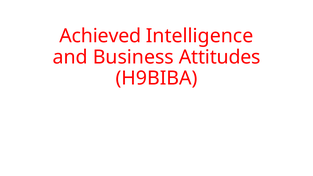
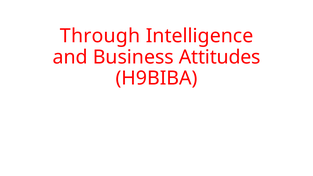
Achieved: Achieved -> Through
